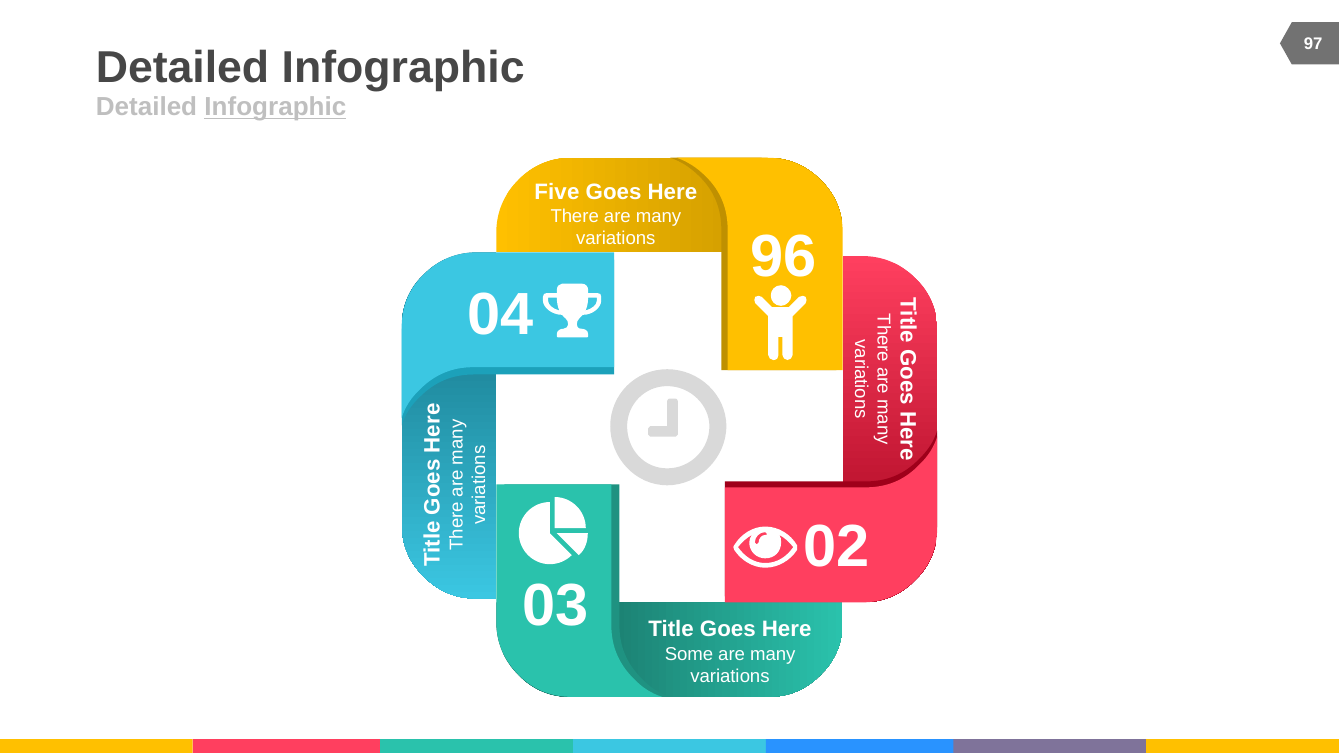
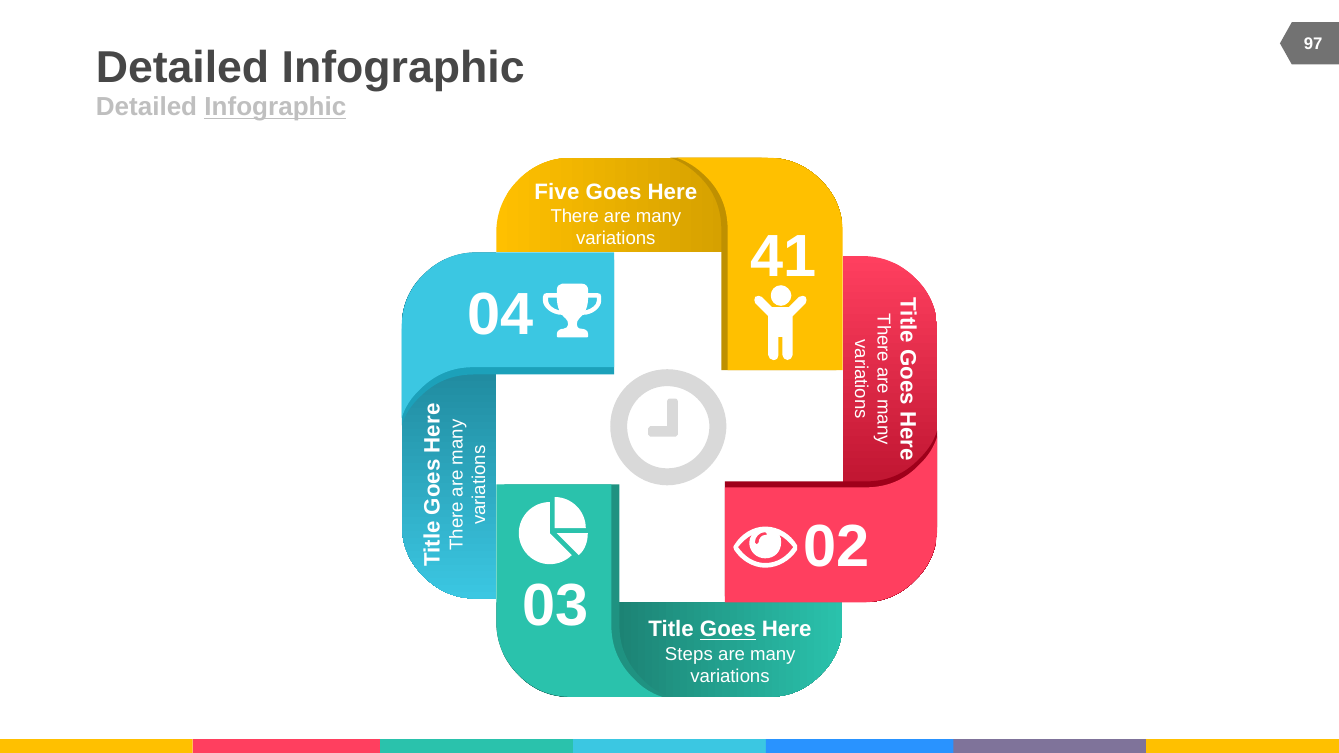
96: 96 -> 41
Goes at (728, 630) underline: none -> present
Some: Some -> Steps
